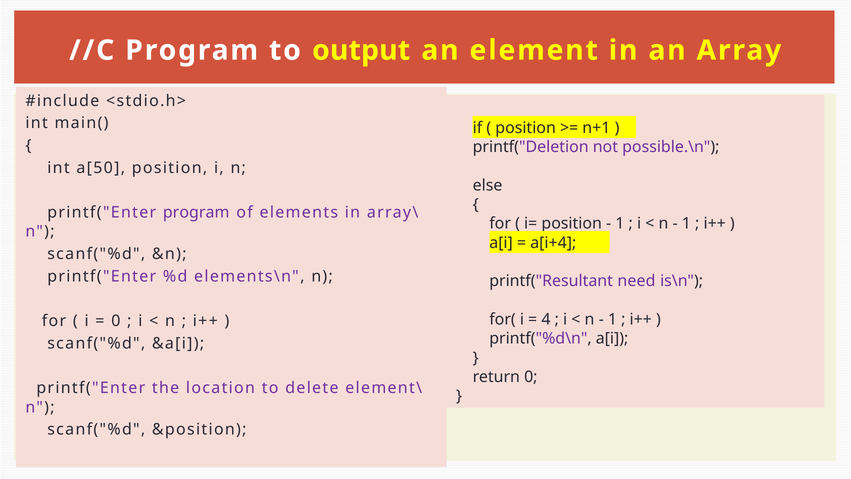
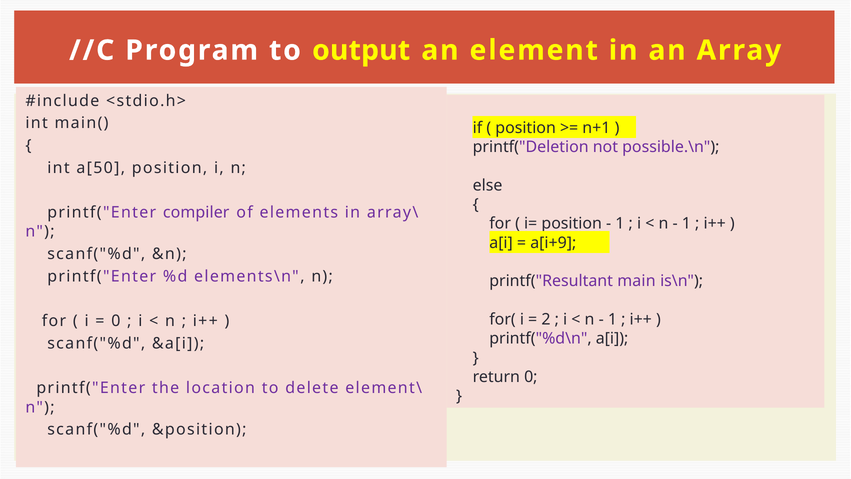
printf("Enter program: program -> compiler
a[i+4: a[i+4 -> a[i+9
need: need -> main
4: 4 -> 2
